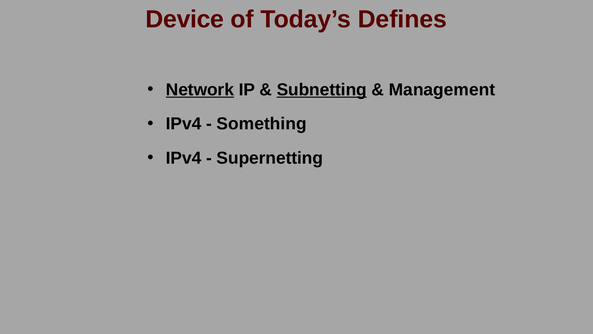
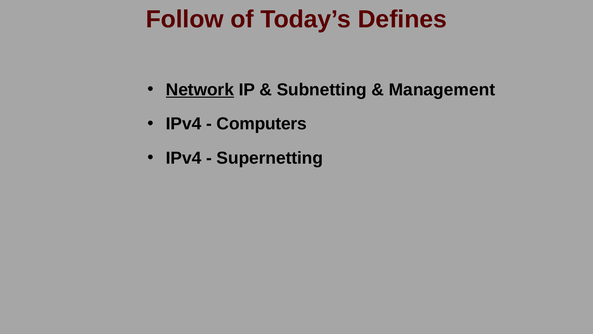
Device: Device -> Follow
Subnetting underline: present -> none
Something: Something -> Computers
